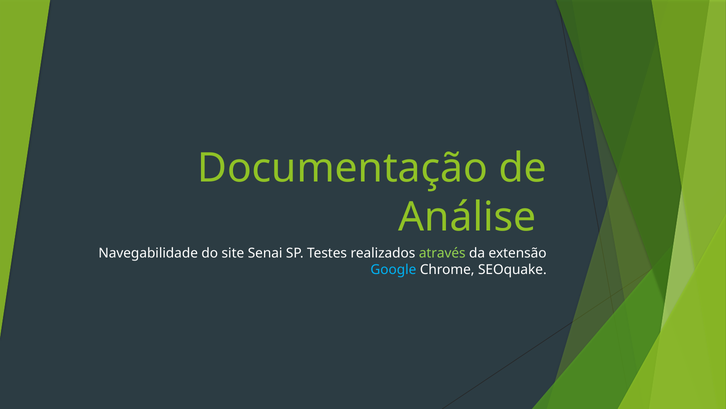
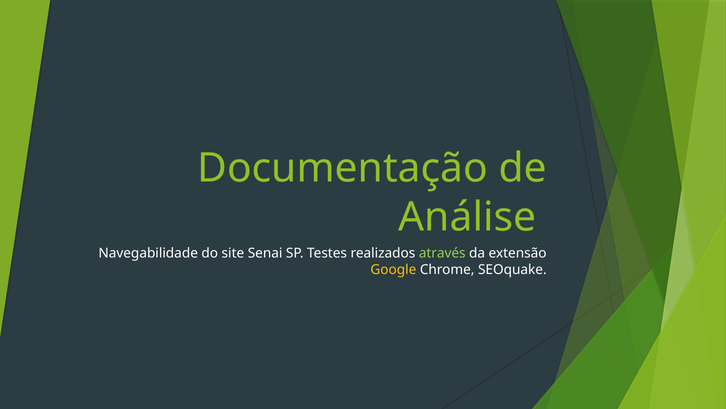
Google colour: light blue -> yellow
